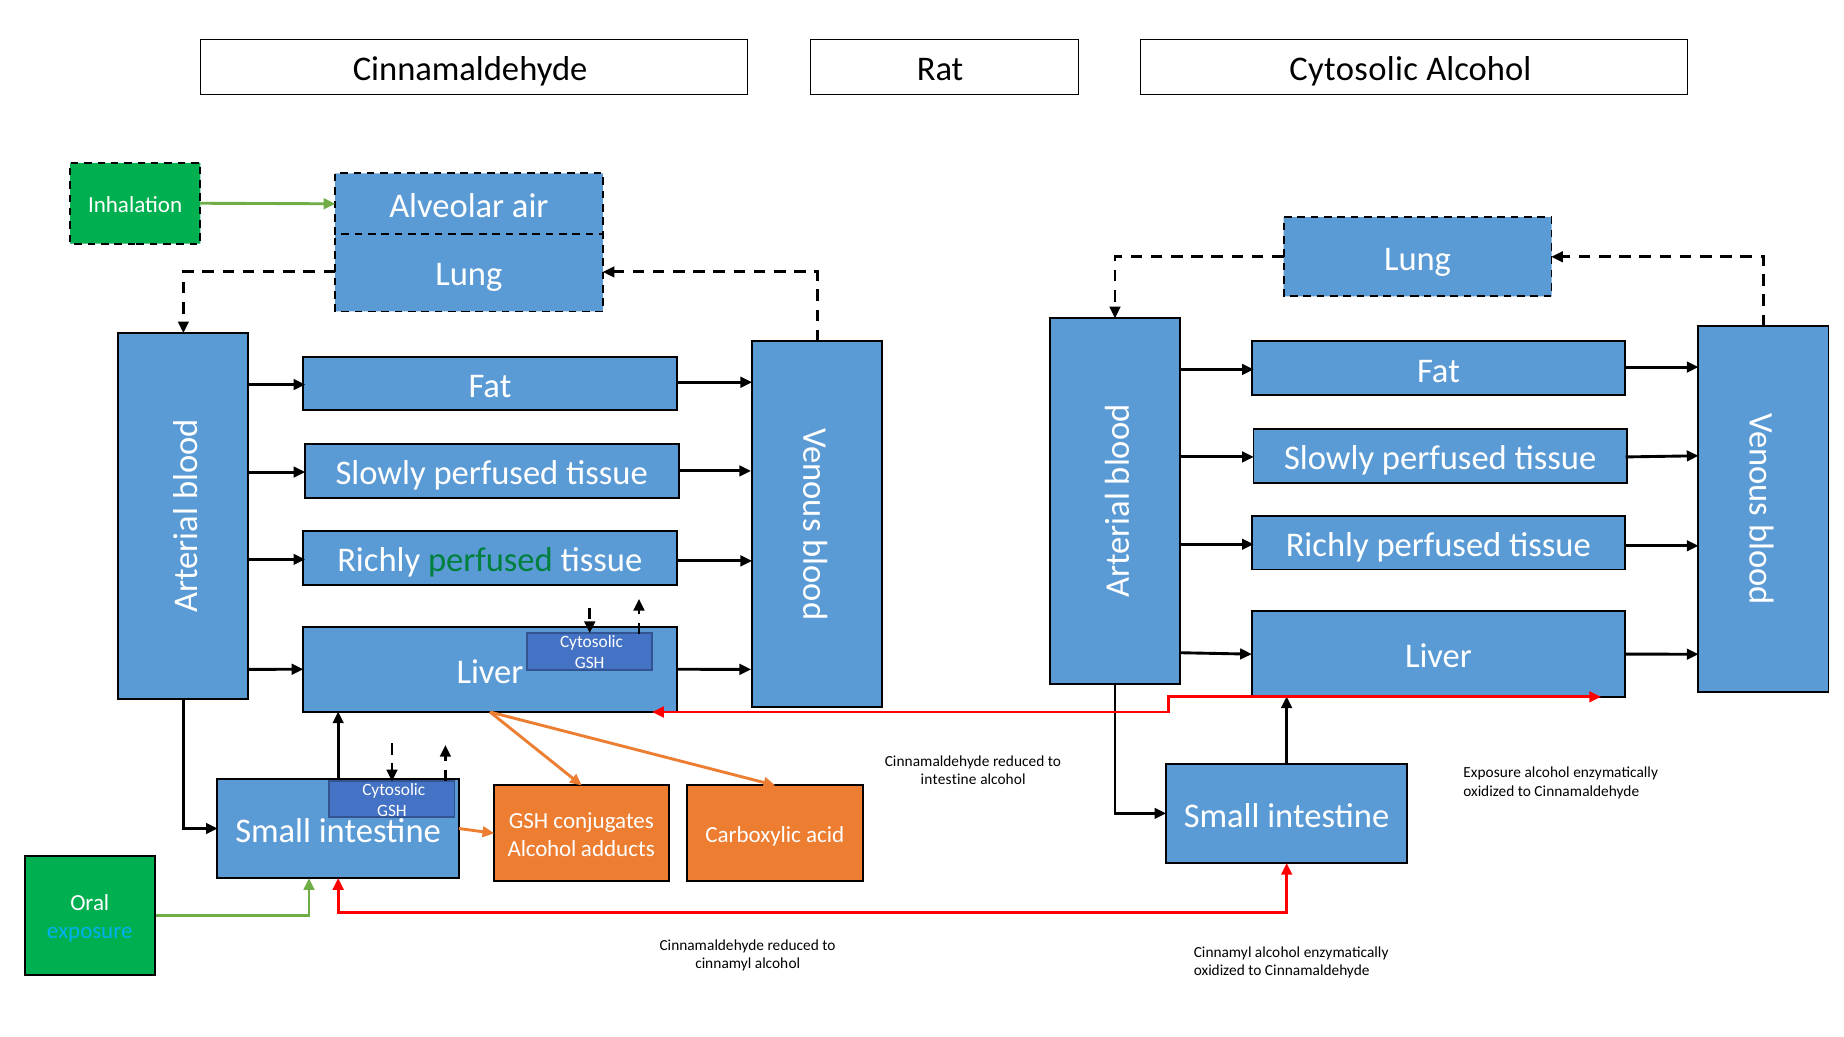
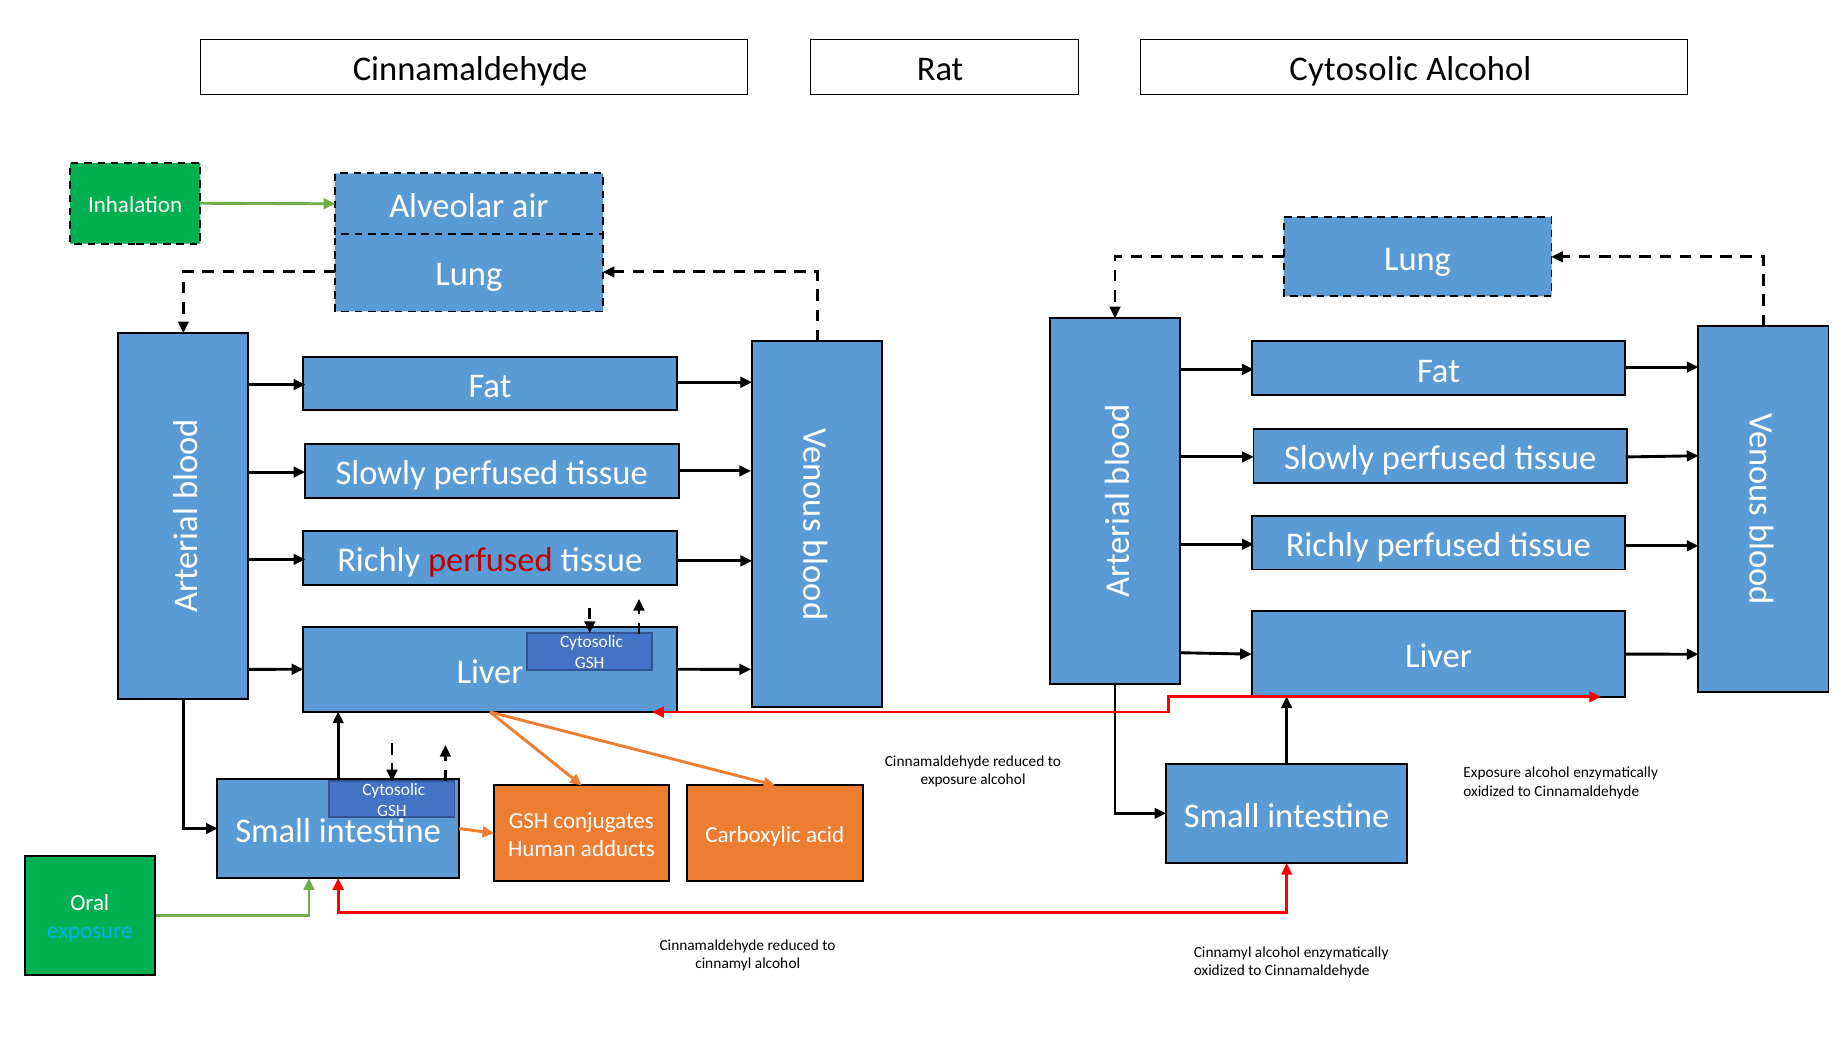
perfused at (490, 560) colour: green -> red
intestine at (949, 780): intestine -> exposure
Alcohol at (542, 849): Alcohol -> Human
